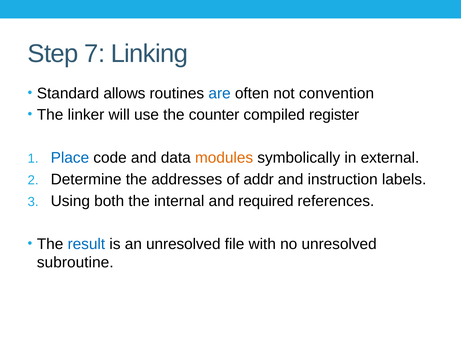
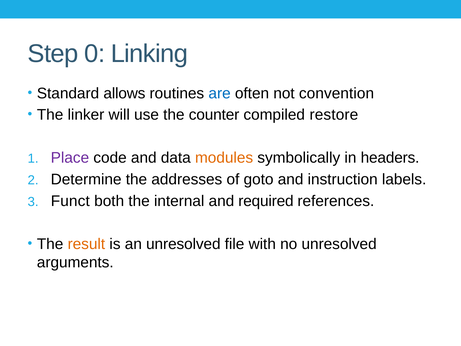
7: 7 -> 0
register: register -> restore
Place colour: blue -> purple
external: external -> headers
addr: addr -> goto
Using: Using -> Funct
result colour: blue -> orange
subroutine: subroutine -> arguments
